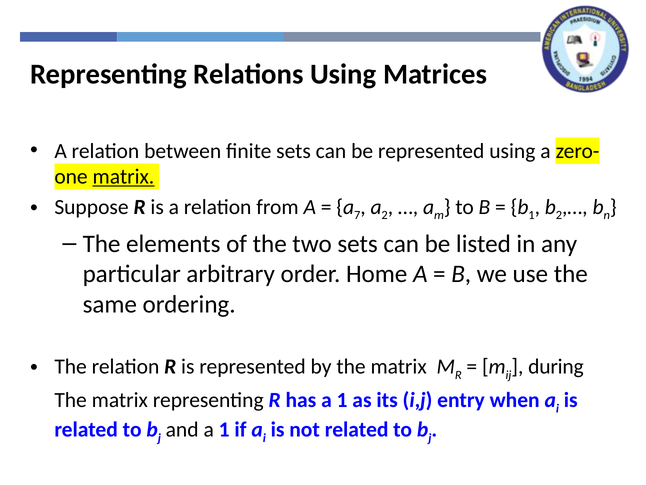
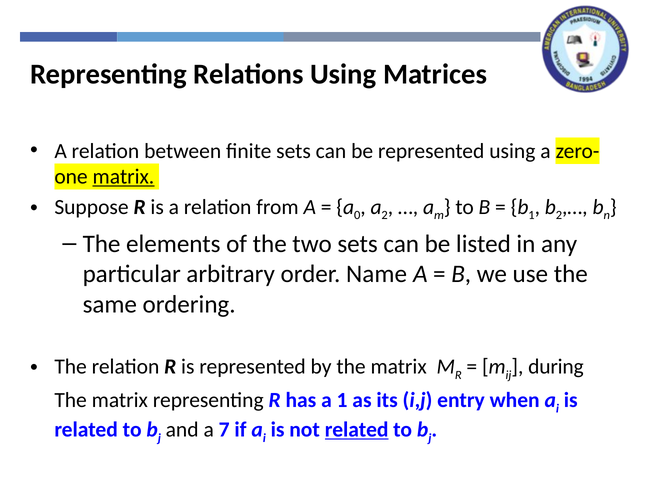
7: 7 -> 0
Home: Home -> Name
and a 1: 1 -> 7
related at (357, 429) underline: none -> present
